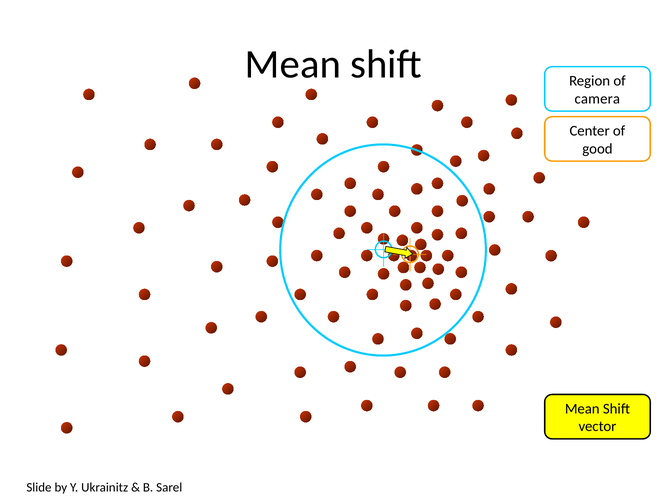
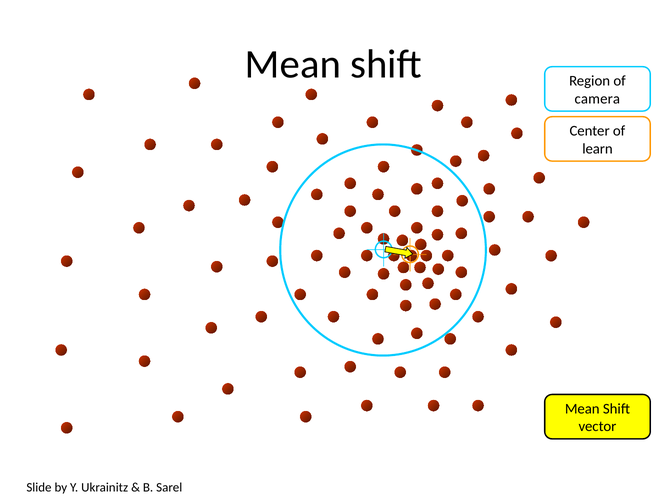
good: good -> learn
